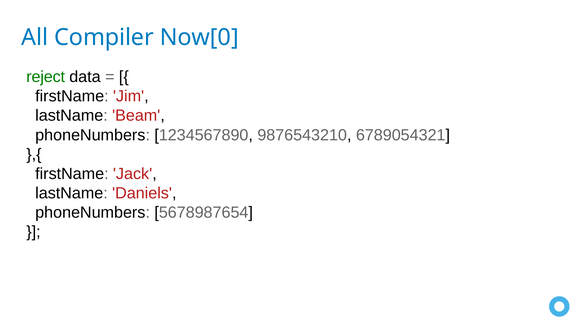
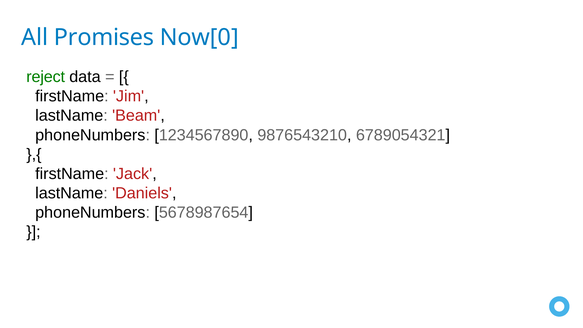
Compiler: Compiler -> Promises
